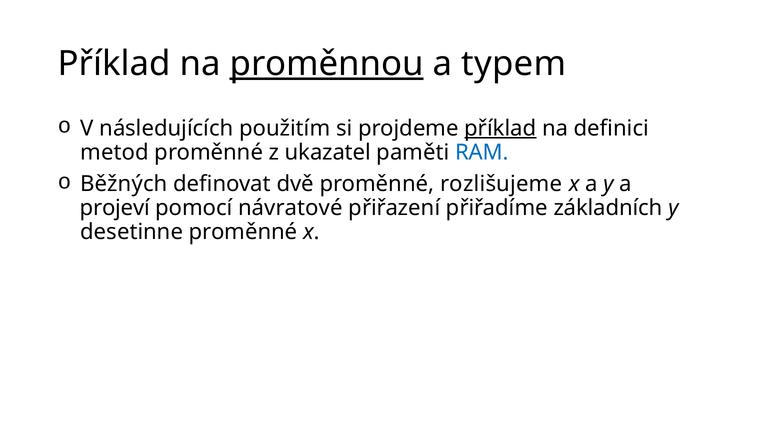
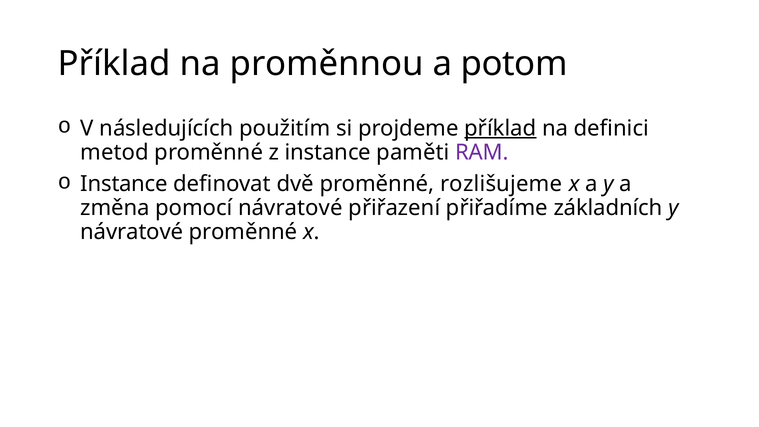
proměnnou underline: present -> none
typem: typem -> potom
z ukazatel: ukazatel -> instance
RAM colour: blue -> purple
Běžných at (124, 184): Běžných -> Instance
projeví: projeví -> změna
desetinne at (132, 232): desetinne -> návratové
